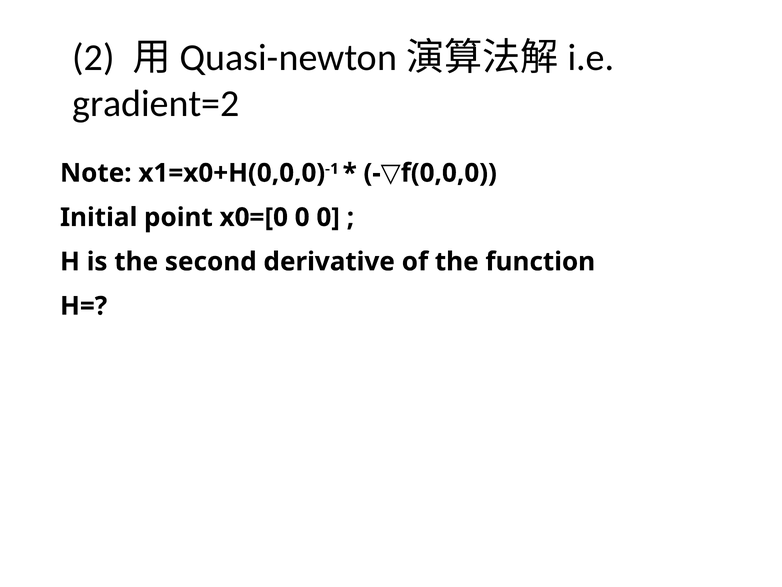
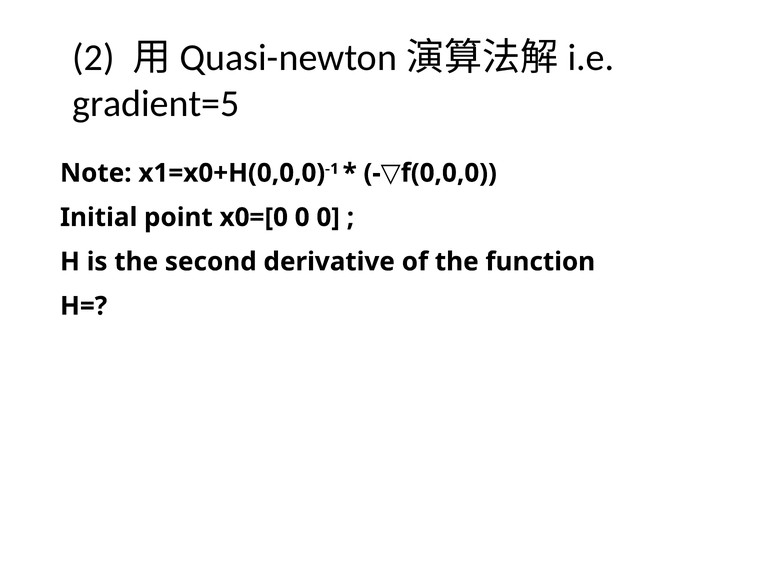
gradient=2: gradient=2 -> gradient=5
